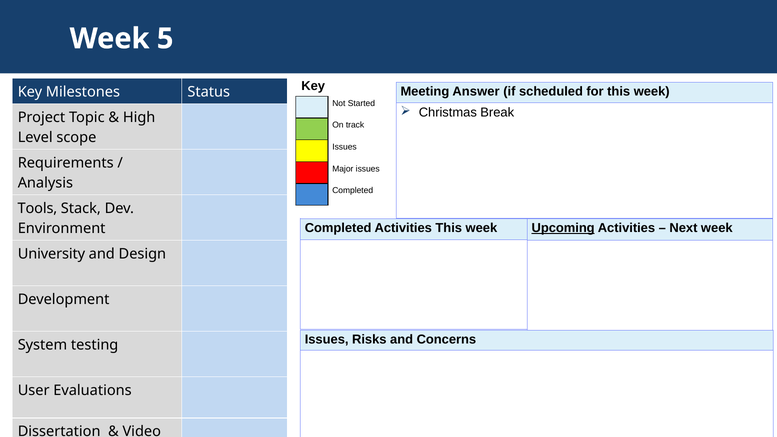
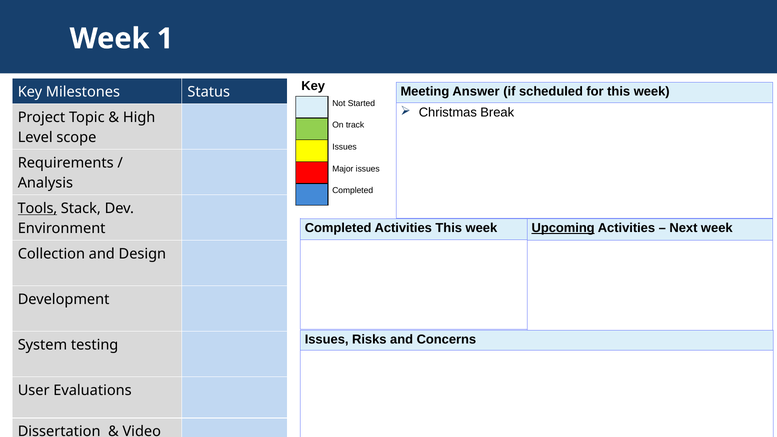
5: 5 -> 1
Tools underline: none -> present
University: University -> Collection
